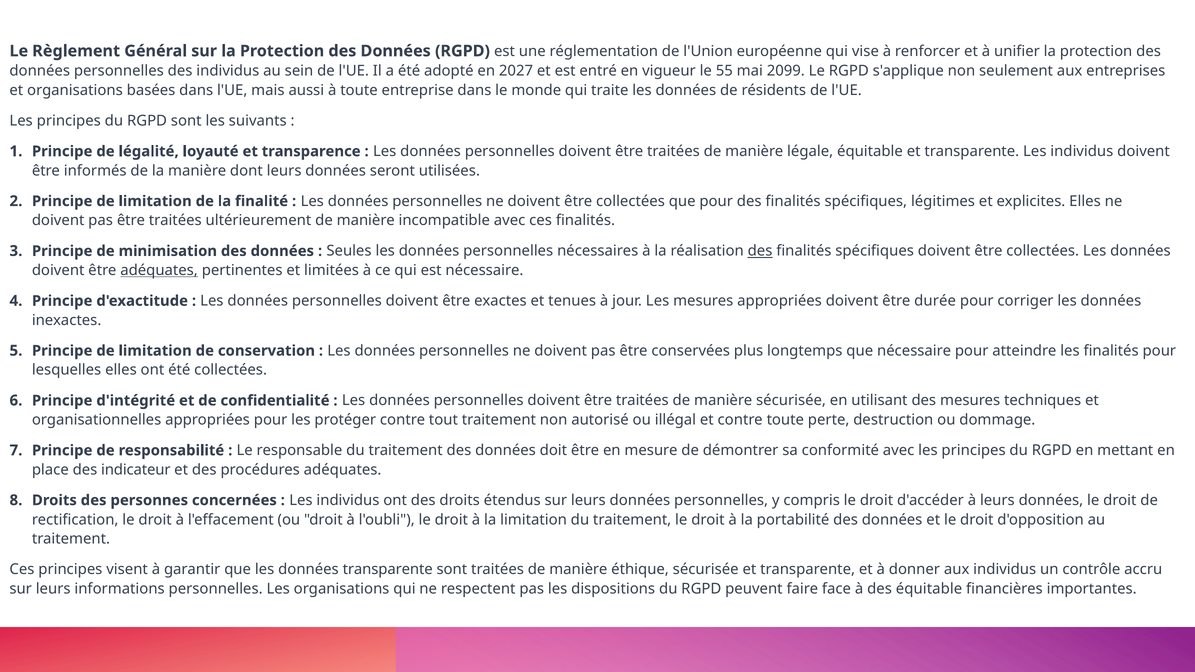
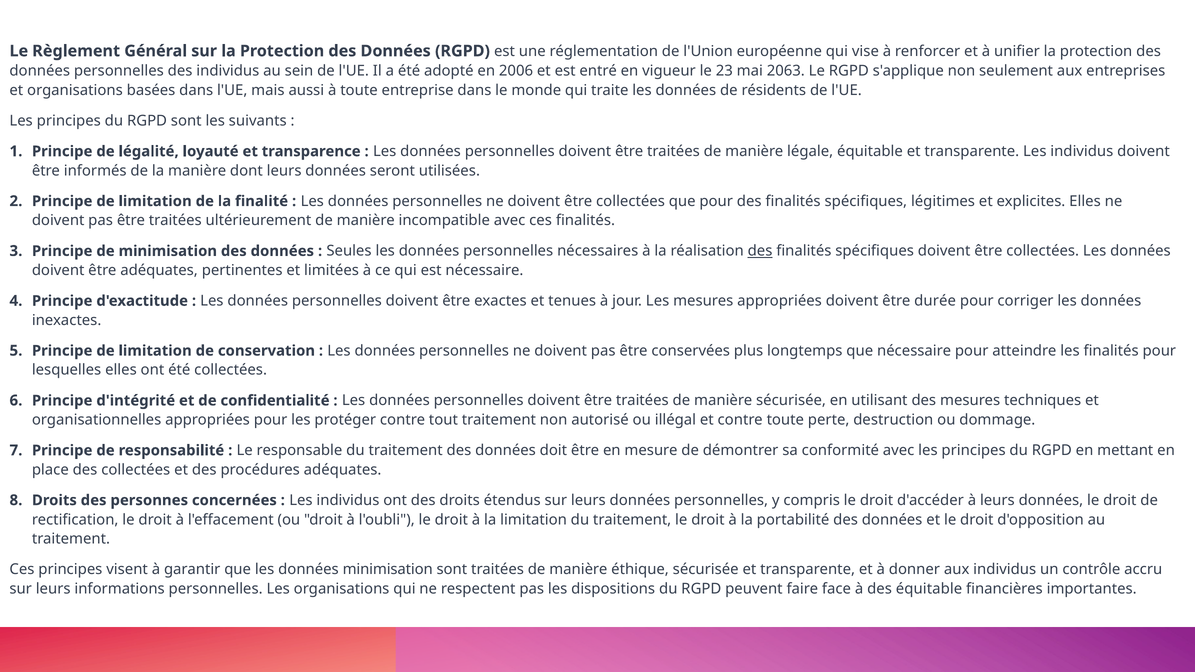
2027: 2027 -> 2006
55: 55 -> 23
2099: 2099 -> 2063
adéquates at (159, 270) underline: present -> none
des indicateur: indicateur -> collectées
données transparente: transparente -> minimisation
